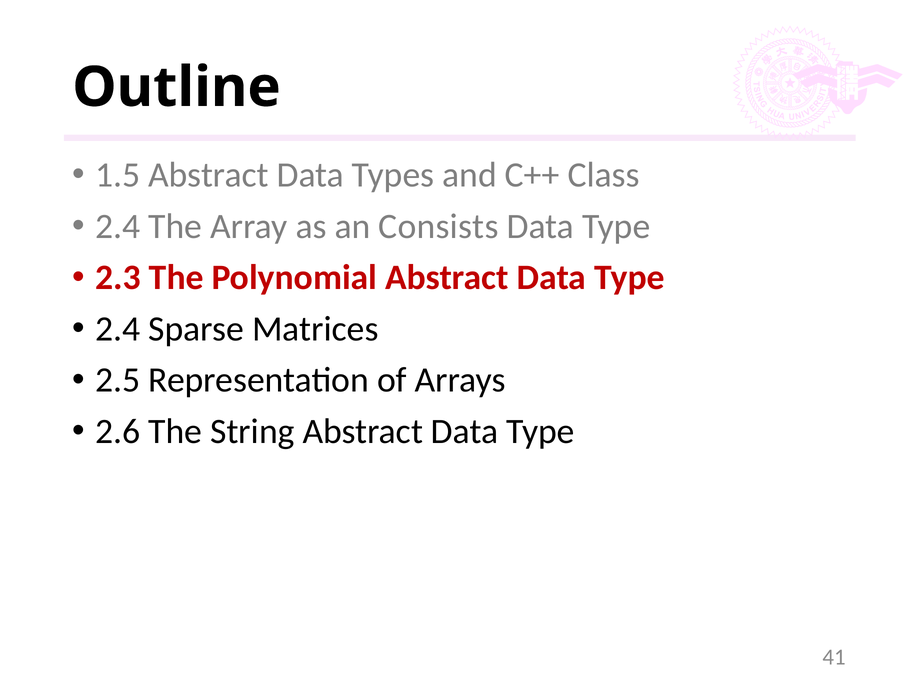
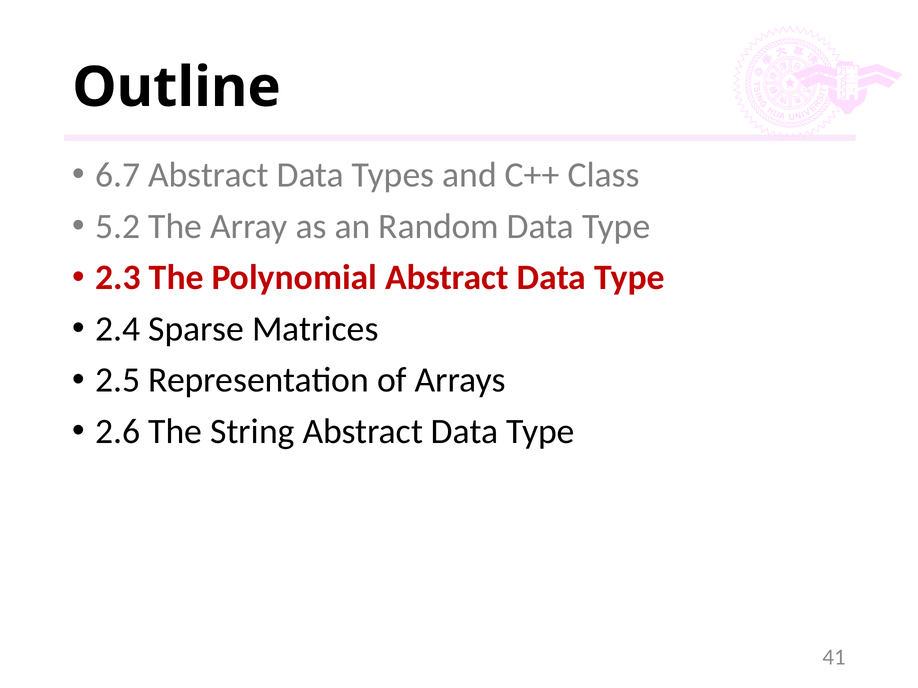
1.5: 1.5 -> 6.7
2.4 at (118, 227): 2.4 -> 5.2
Consists: Consists -> Random
